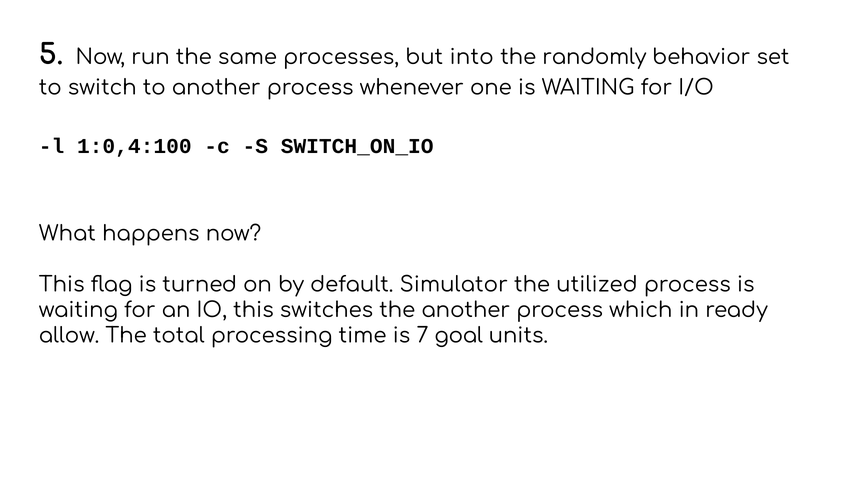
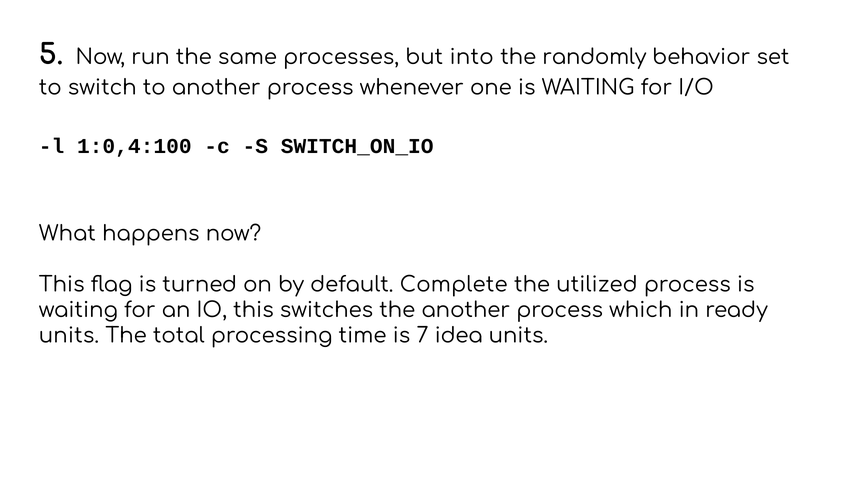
Simulator: Simulator -> Complete
allow at (69, 336): allow -> units
goal: goal -> idea
